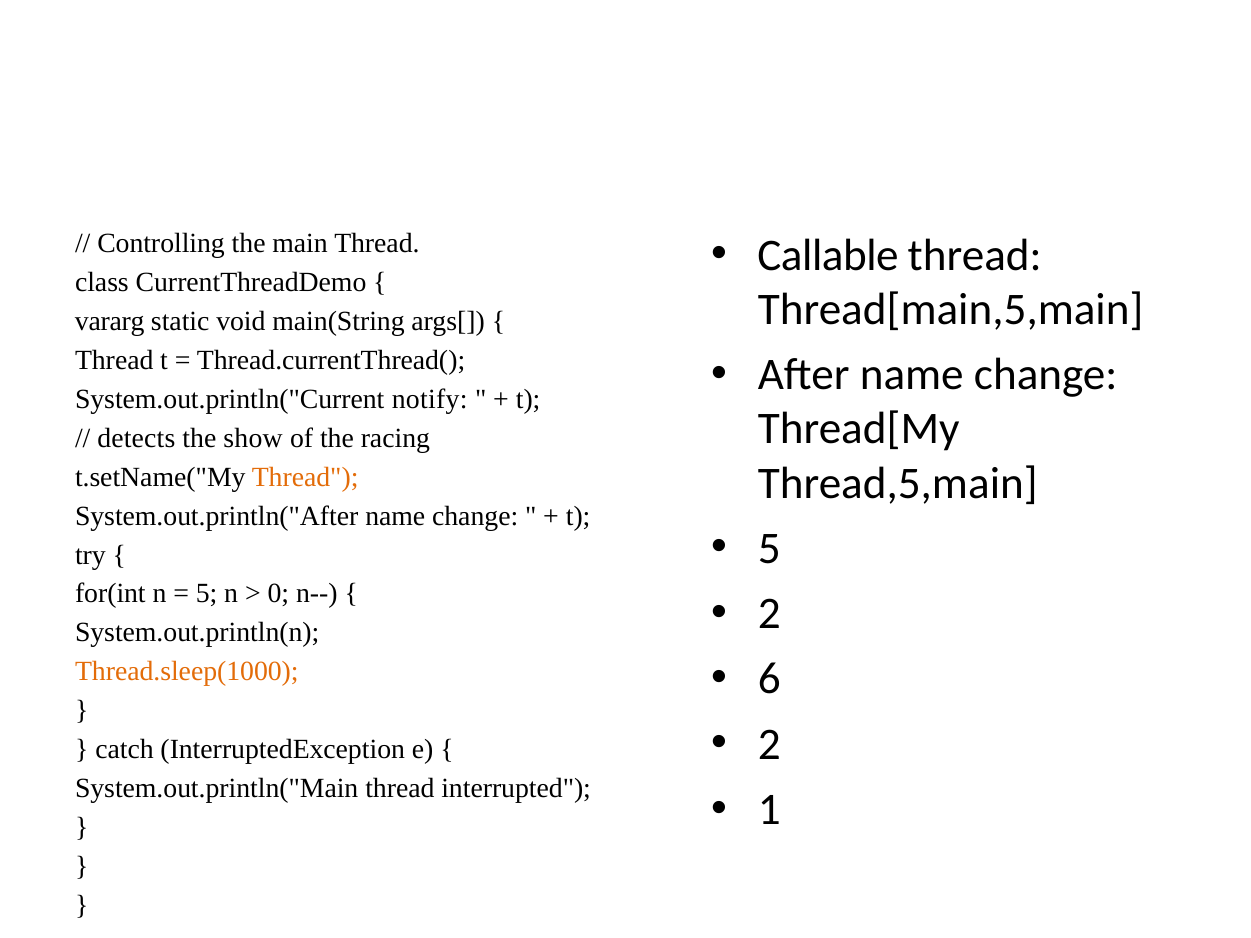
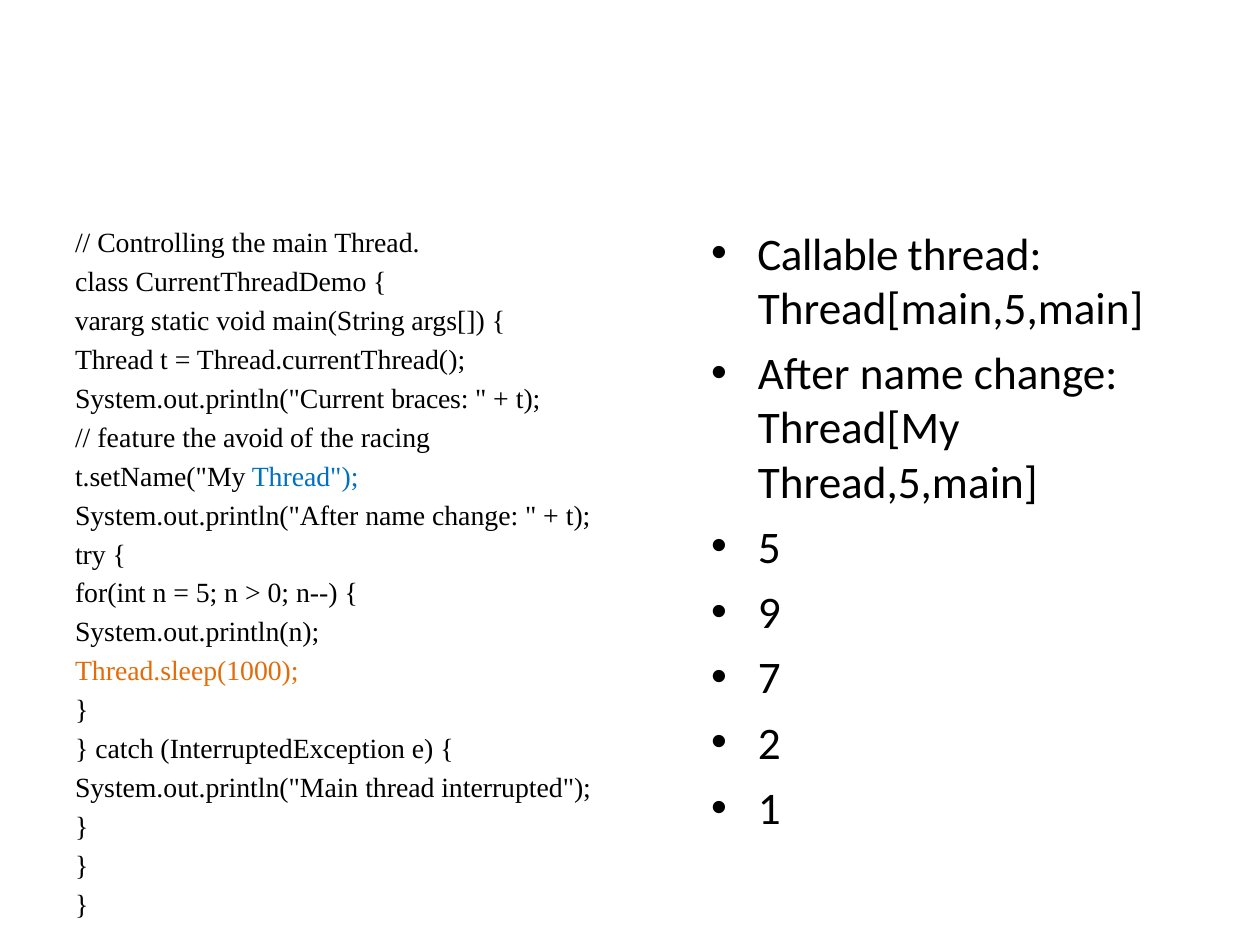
notify: notify -> braces
detects: detects -> feature
show: show -> avoid
Thread at (305, 477) colour: orange -> blue
2 at (769, 614): 2 -> 9
6: 6 -> 7
